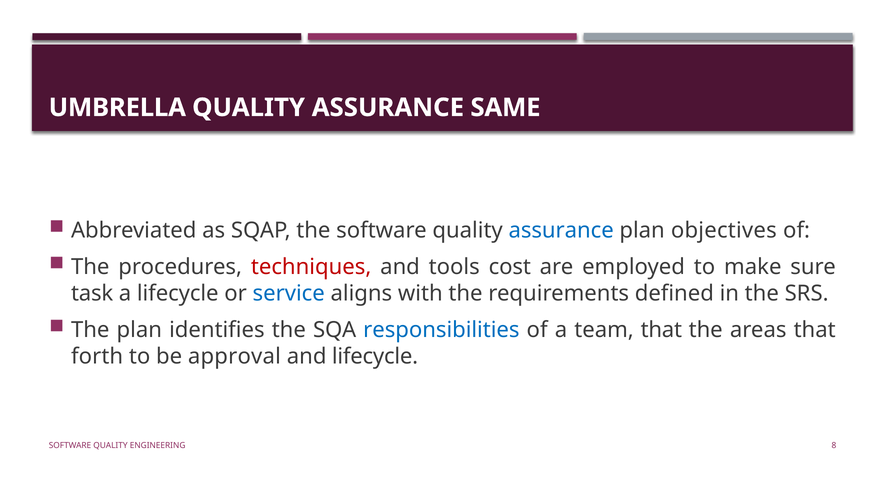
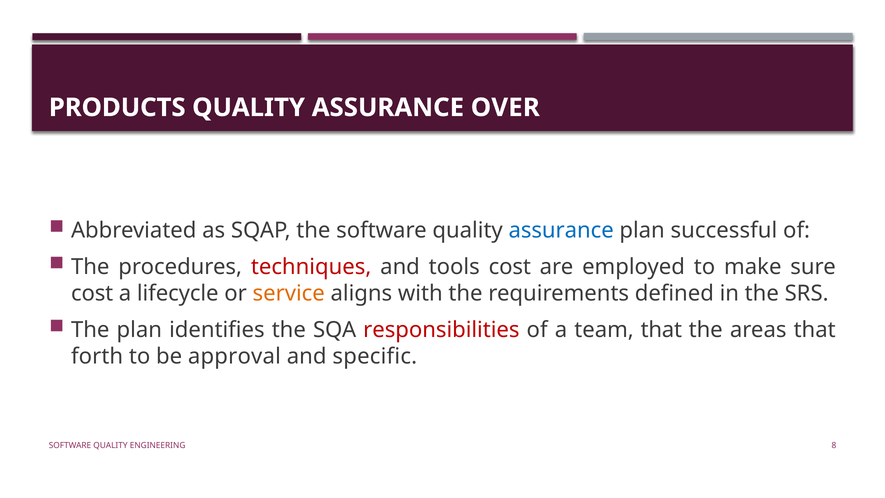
UMBRELLA: UMBRELLA -> PRODUCTS
SAME: SAME -> OVER
objectives: objectives -> successful
task at (92, 293): task -> cost
service colour: blue -> orange
responsibilities colour: blue -> red
and lifecycle: lifecycle -> specific
